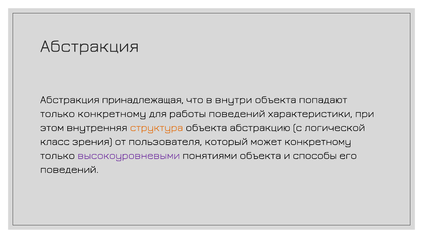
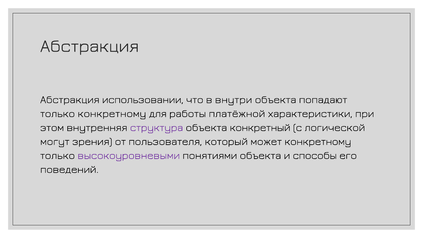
принадлежащая: принадлежащая -> использовании
работы поведений: поведений -> платёжной
структура colour: orange -> purple
абстракцию: абстракцию -> конкретный
класс: класс -> могут
